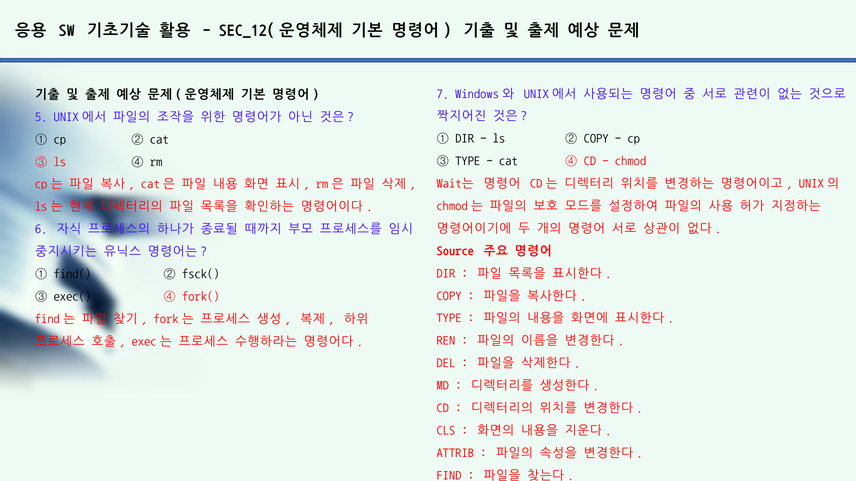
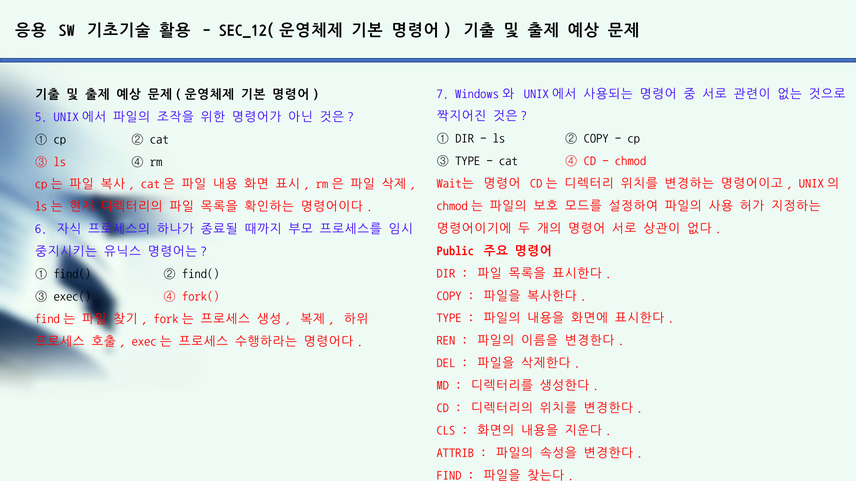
Source: Source -> Public
② fsck(: fsck( -> find(
